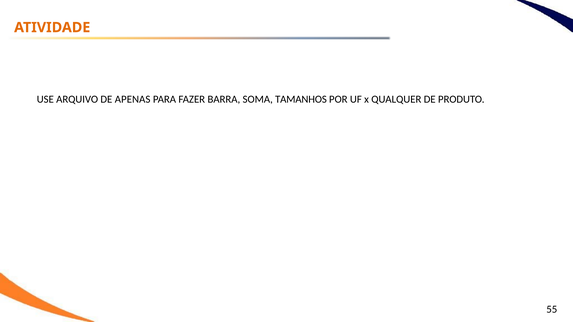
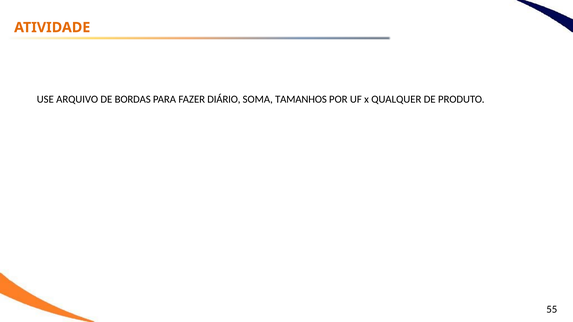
APENAS: APENAS -> BORDAS
BARRA: BARRA -> DIÁRIO
